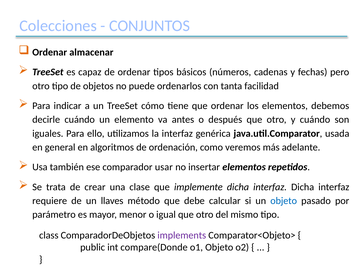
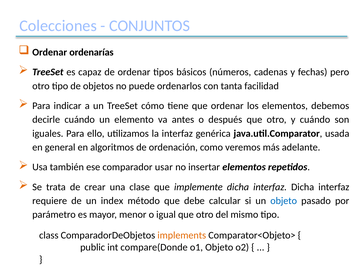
almacenar: almacenar -> ordenarías
llaves: llaves -> index
implements colour: purple -> orange
